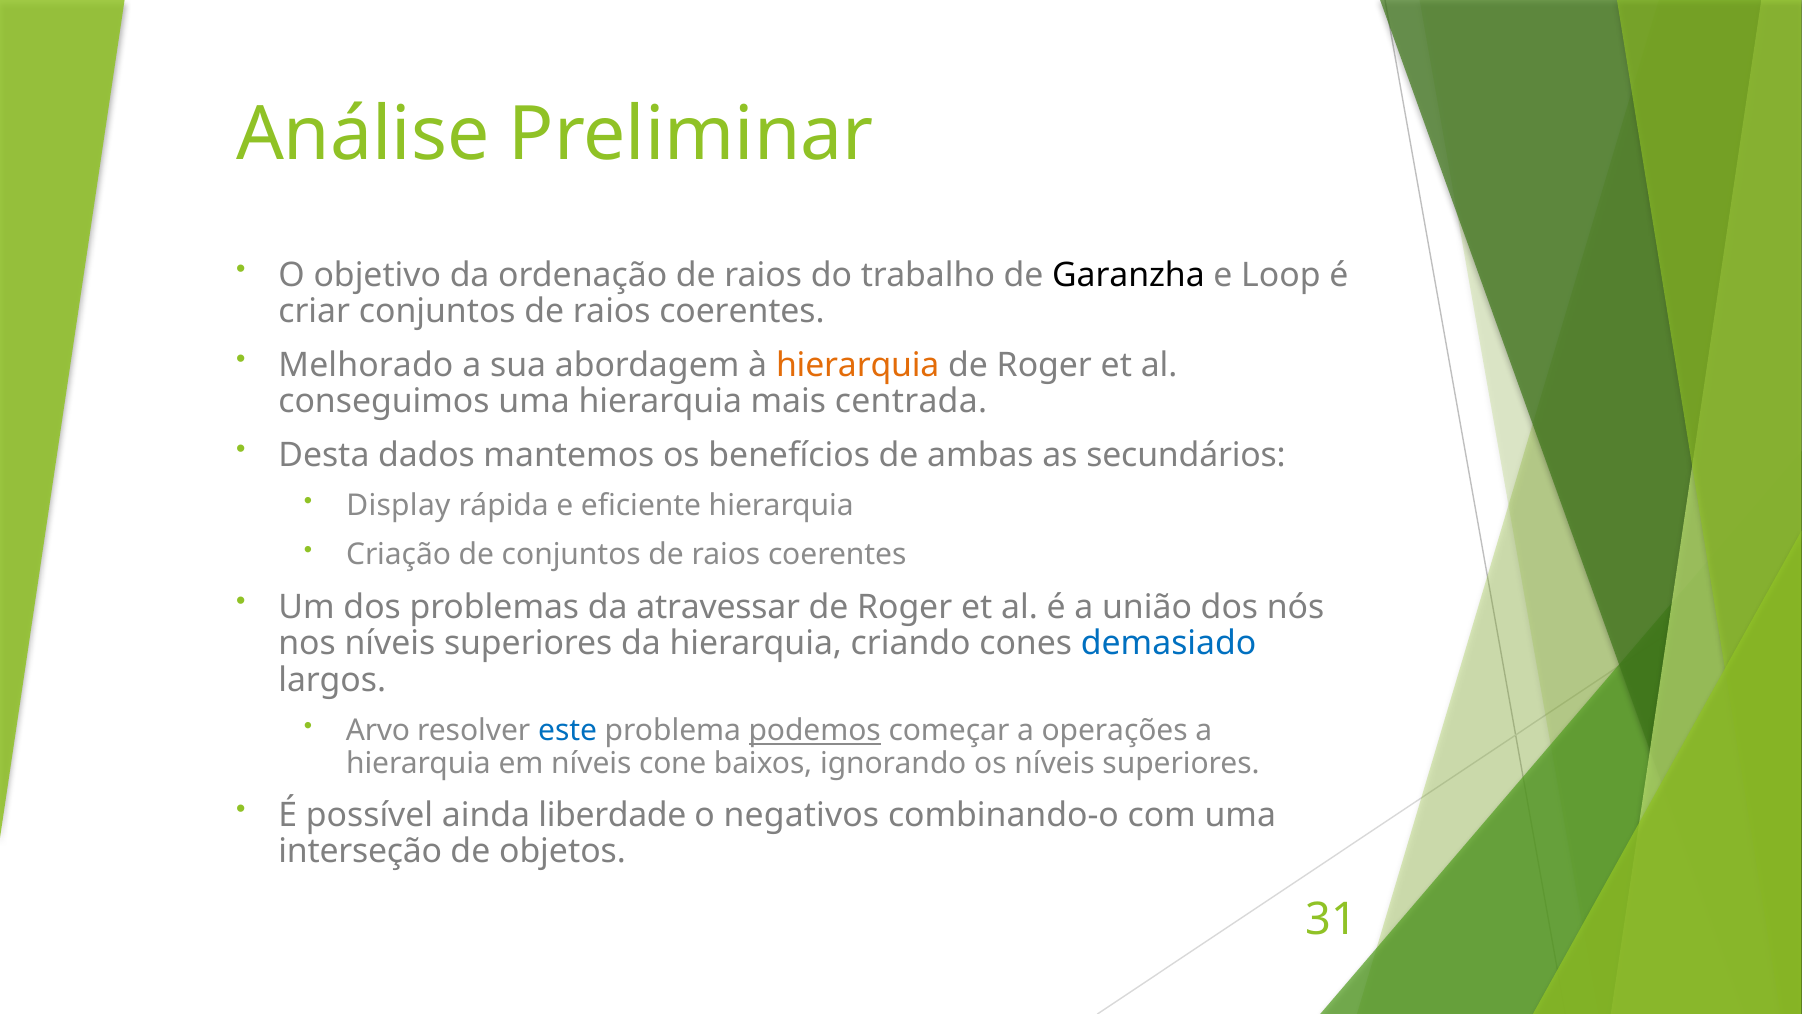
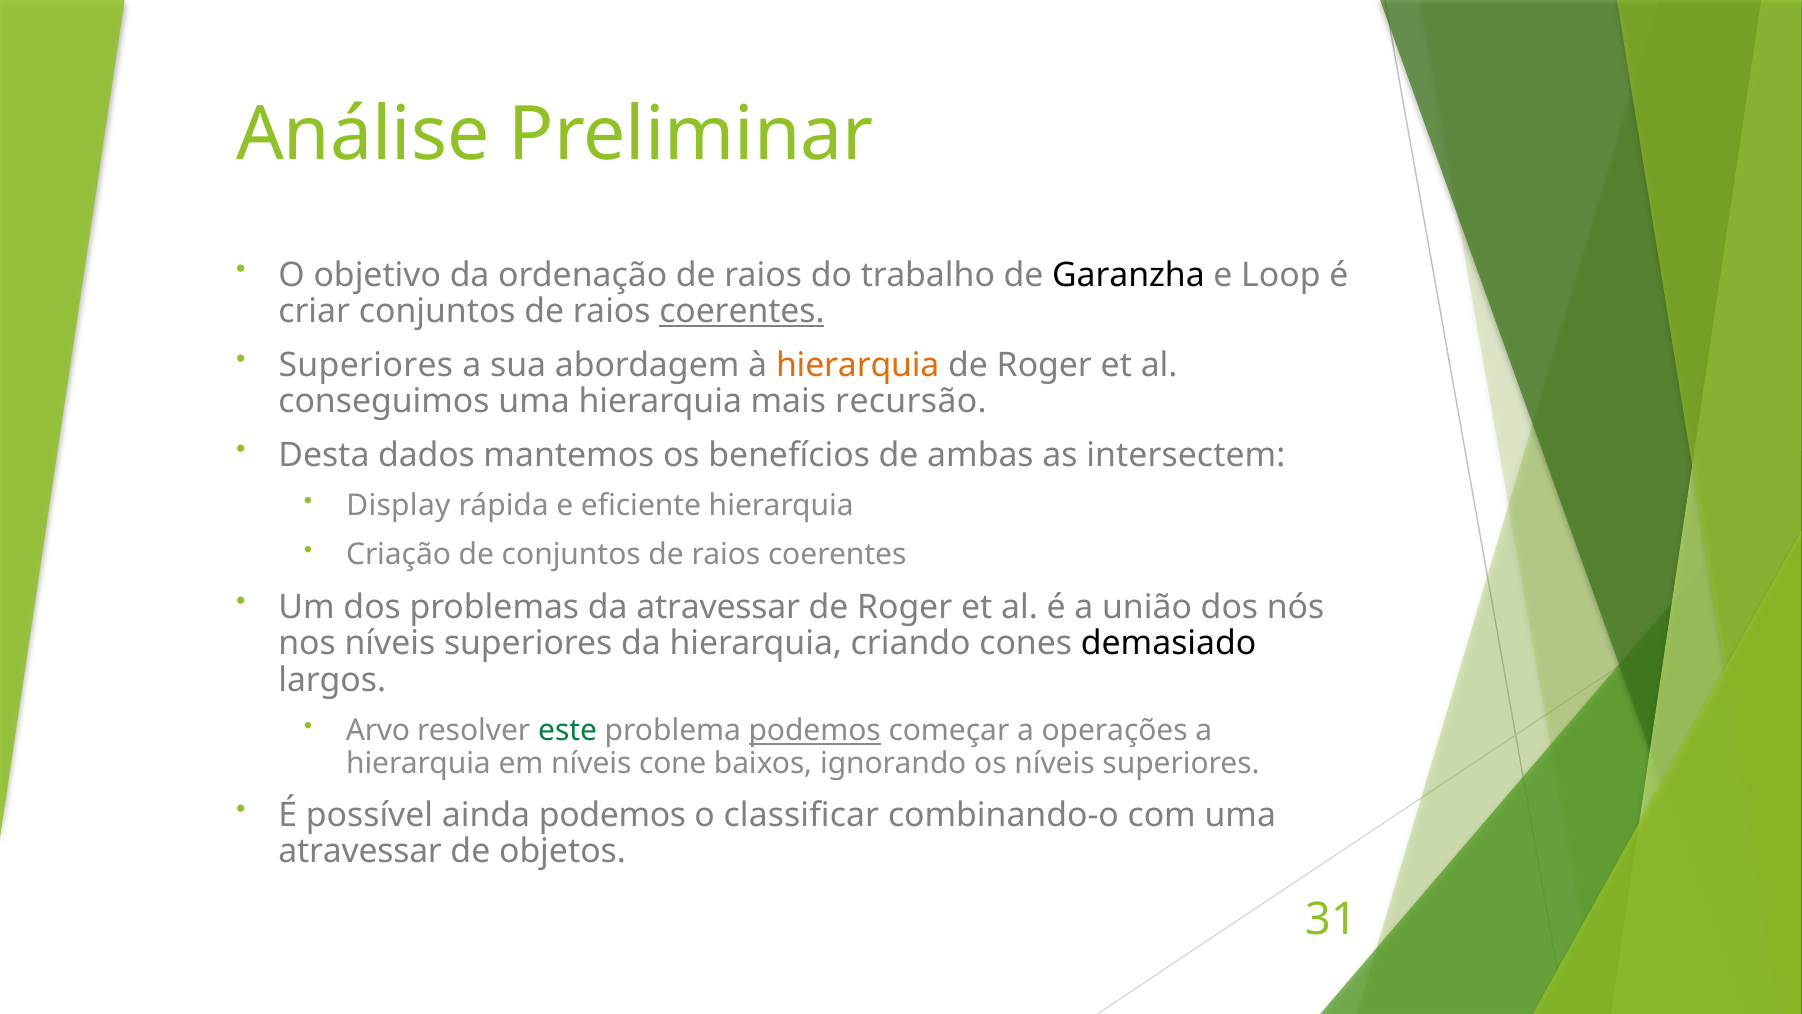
coerentes at (742, 312) underline: none -> present
Melhorado at (366, 365): Melhorado -> Superiores
centrada: centrada -> recursão
secundários: secundários -> intersectem
demasiado colour: blue -> black
este colour: blue -> green
ainda liberdade: liberdade -> podemos
negativos: negativos -> classificar
interseção at (360, 851): interseção -> atravessar
